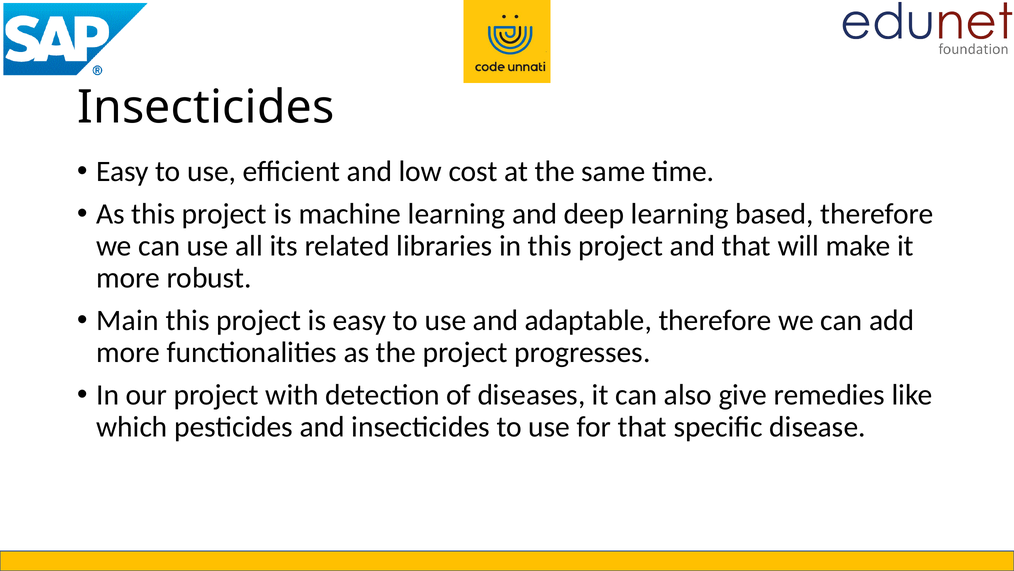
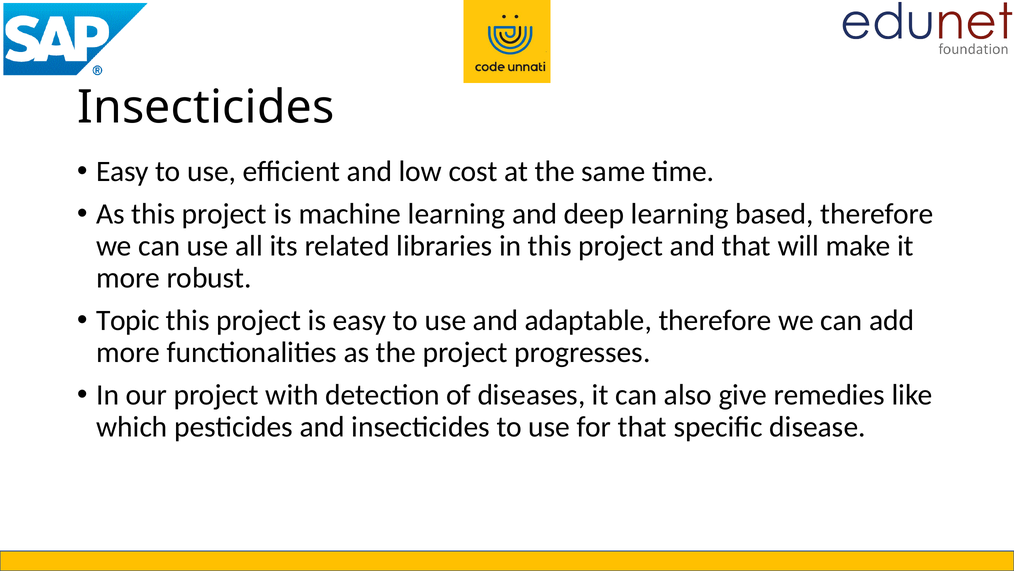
Main: Main -> Topic
